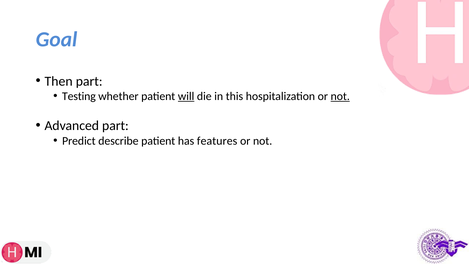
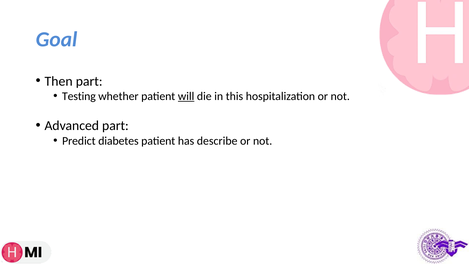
not at (340, 96) underline: present -> none
describe: describe -> diabetes
features: features -> describe
